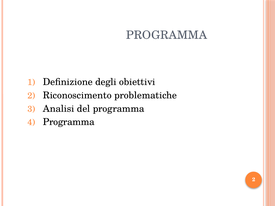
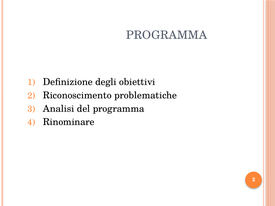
Programma at (69, 122): Programma -> Rinominare
